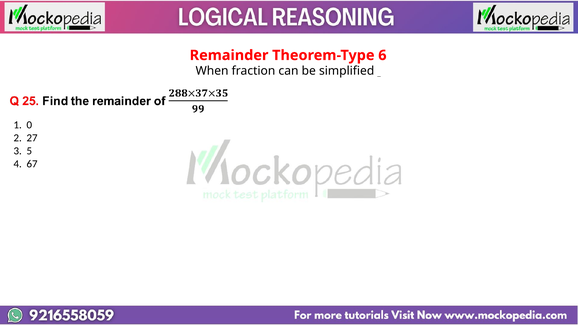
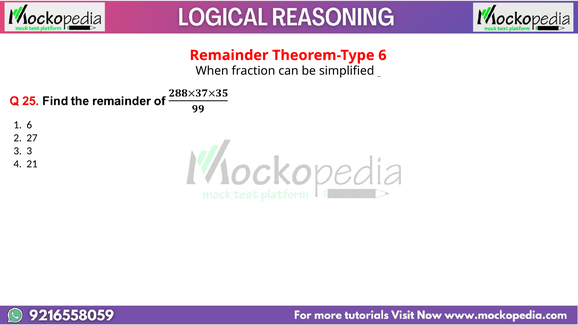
1 0: 0 -> 6
3 5: 5 -> 3
67: 67 -> 21
